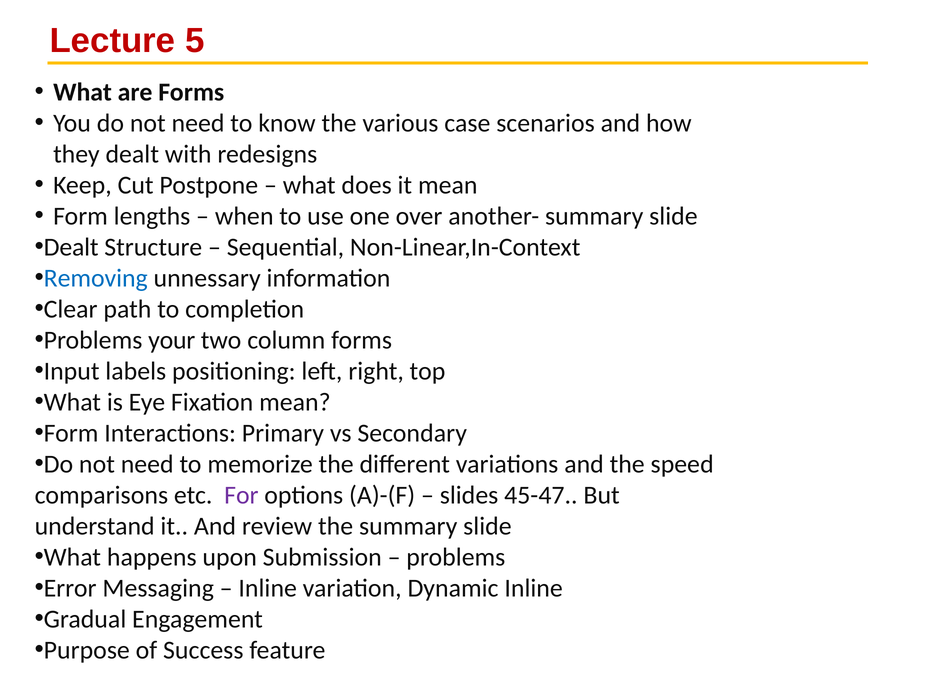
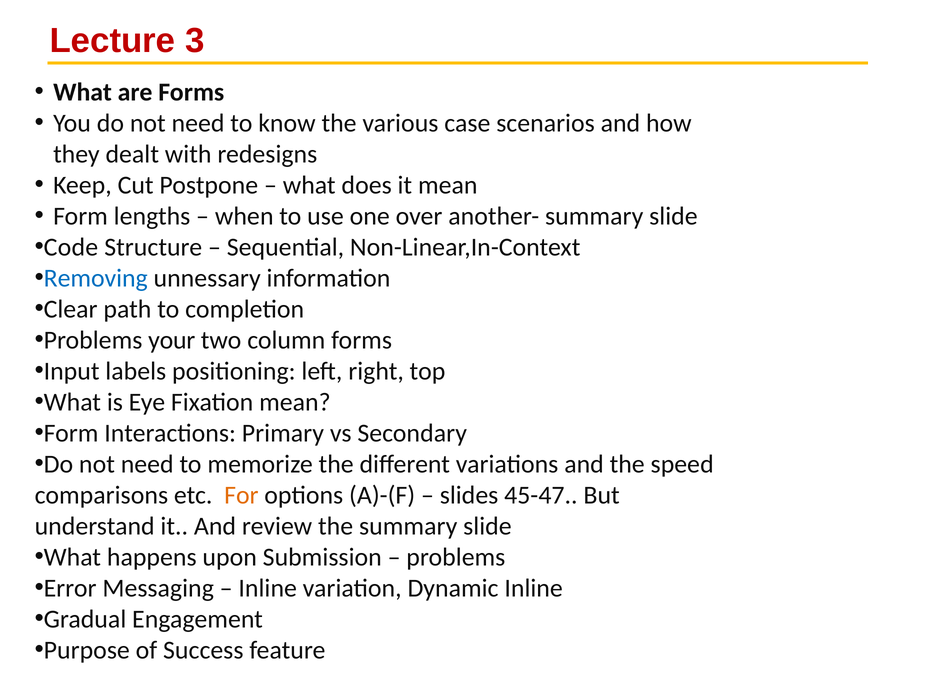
5: 5 -> 3
Dealt at (71, 247): Dealt -> Code
For colour: purple -> orange
